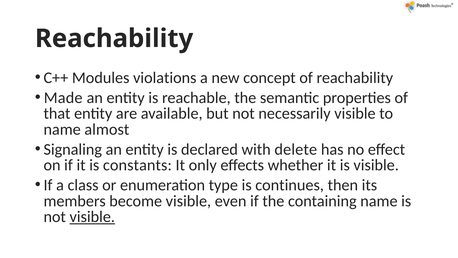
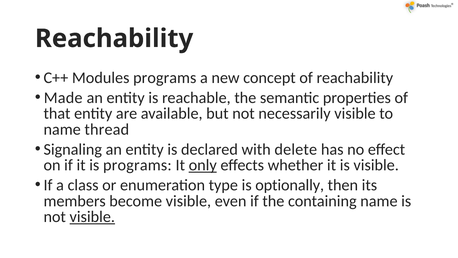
Modules violations: violations -> programs
almost: almost -> thread
is constants: constants -> programs
only underline: none -> present
continues: continues -> optionally
